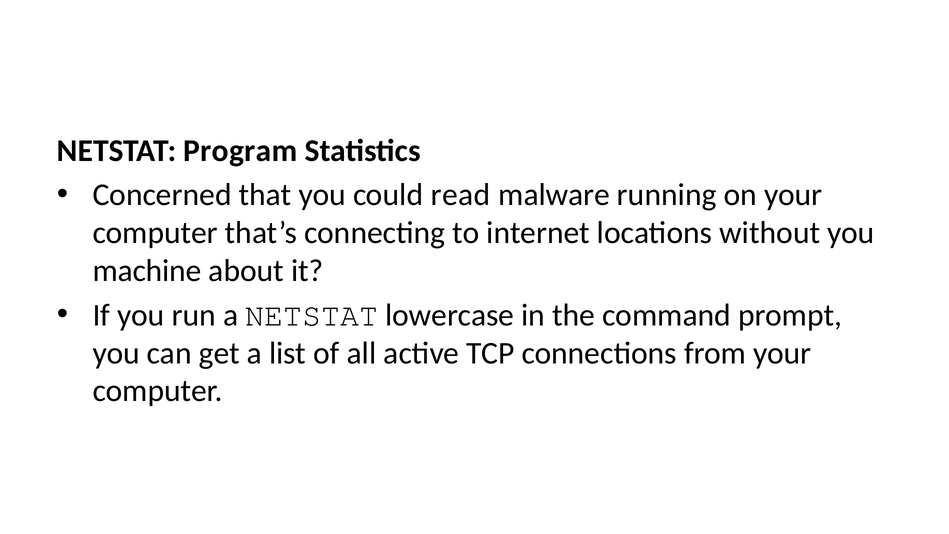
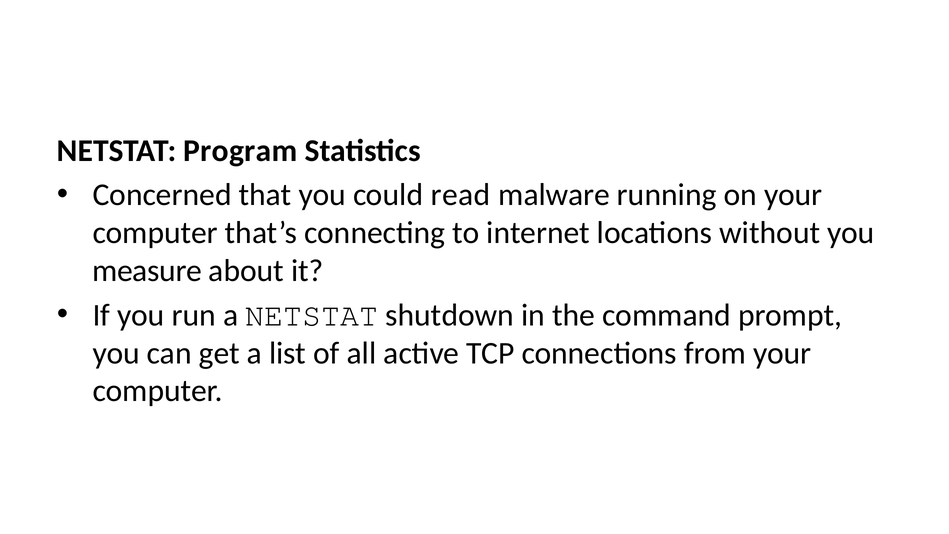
machine: machine -> measure
lowercase: lowercase -> shutdown
